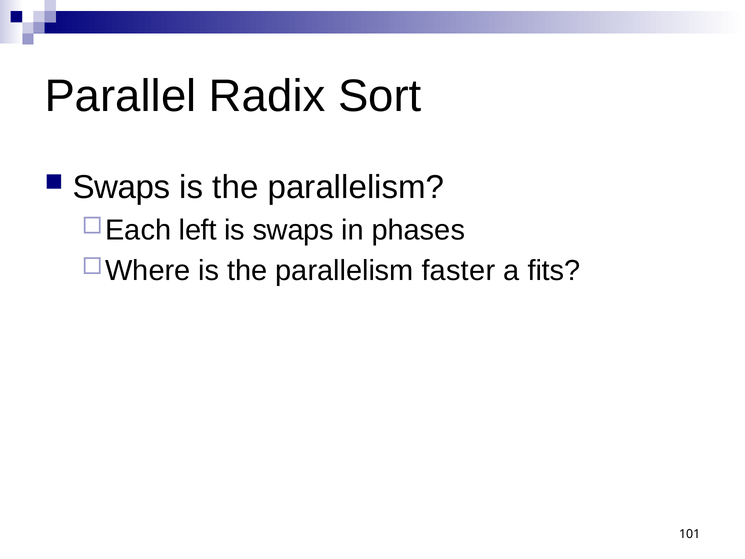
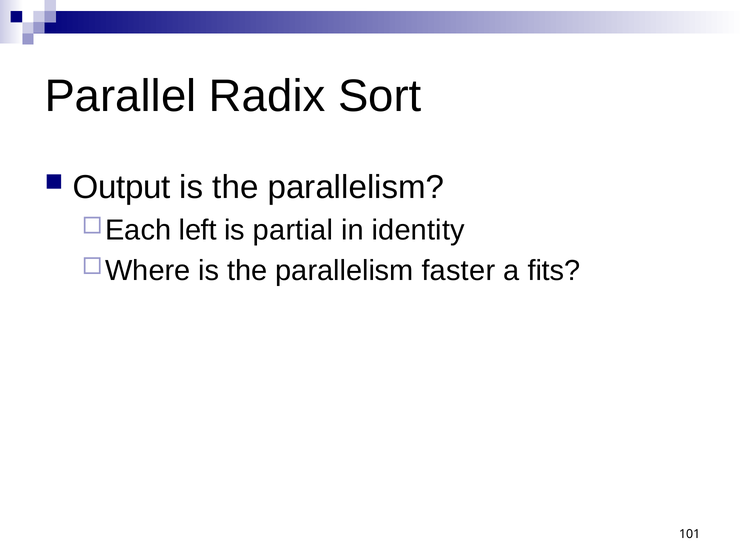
Swaps at (122, 187): Swaps -> Output
is swaps: swaps -> partial
phases: phases -> identity
